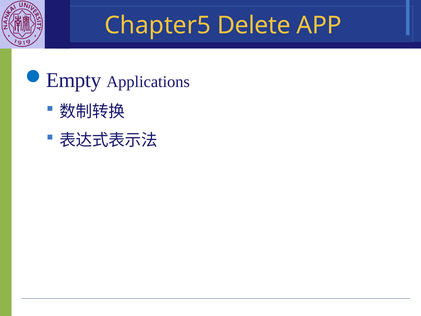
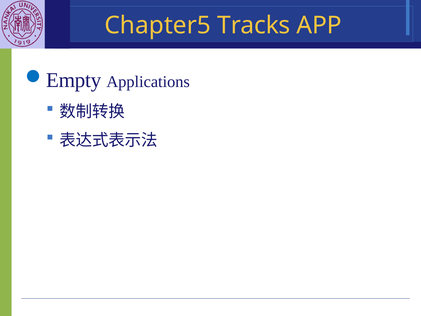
Delete: Delete -> Tracks
